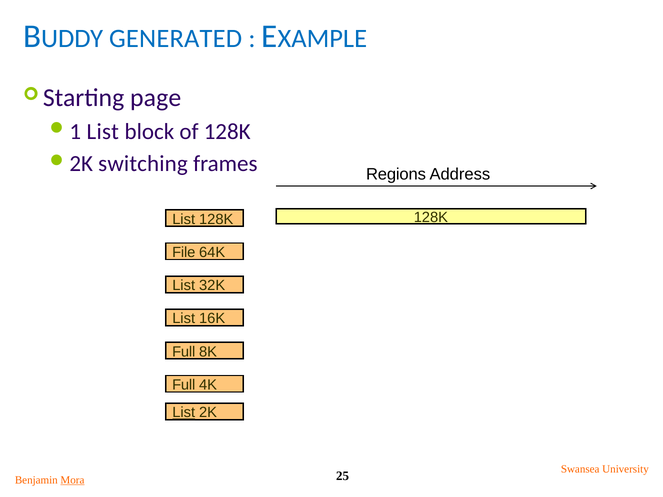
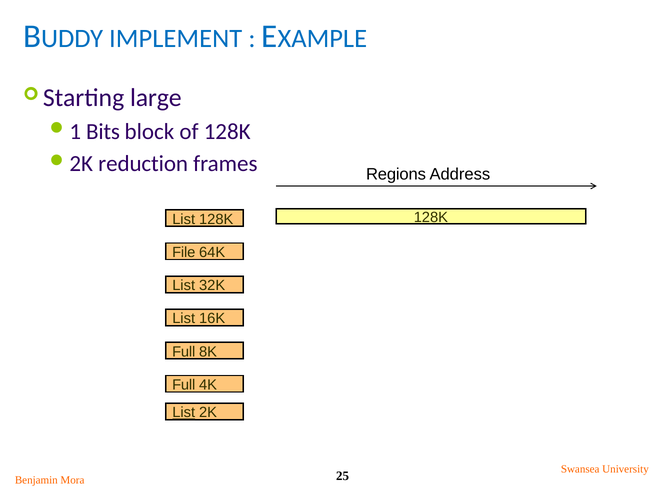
GENERATED: GENERATED -> IMPLEMENT
page: page -> large
List at (103, 132): List -> Bits
switching: switching -> reduction
Mora underline: present -> none
